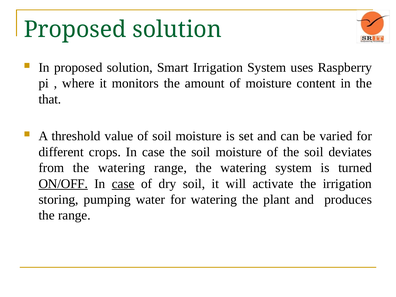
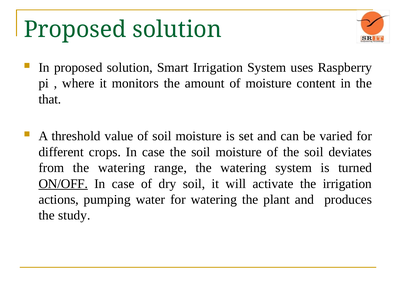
case at (123, 184) underline: present -> none
storing: storing -> actions
the range: range -> study
